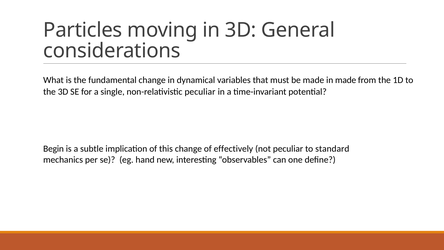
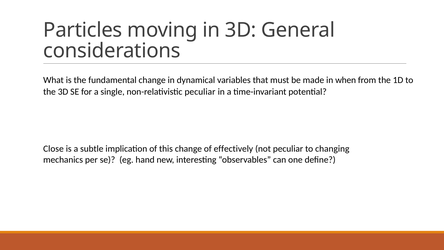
in made: made -> when
Begin: Begin -> Close
standard: standard -> changing
